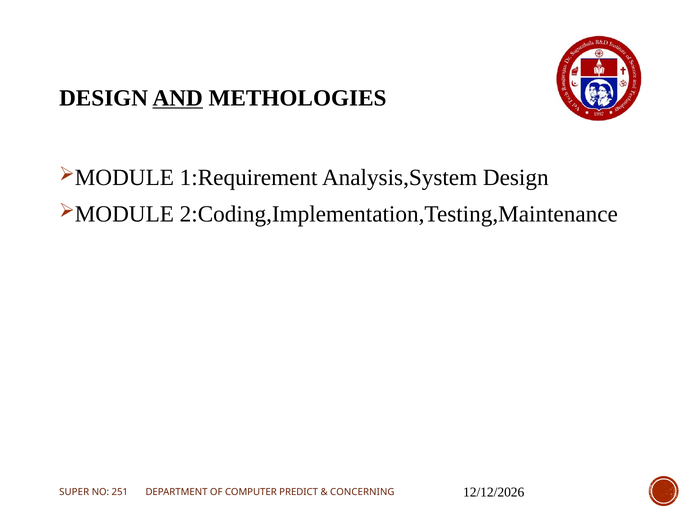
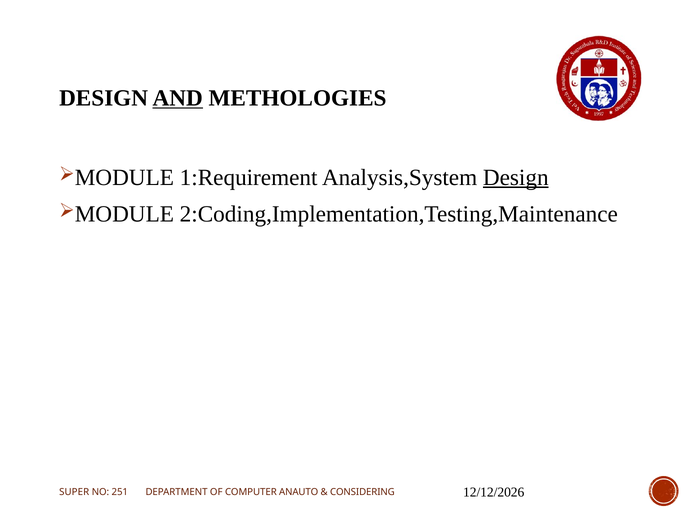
Design at (516, 177) underline: none -> present
PREDICT: PREDICT -> ANAUTO
CONCERNING: CONCERNING -> CONSIDERING
